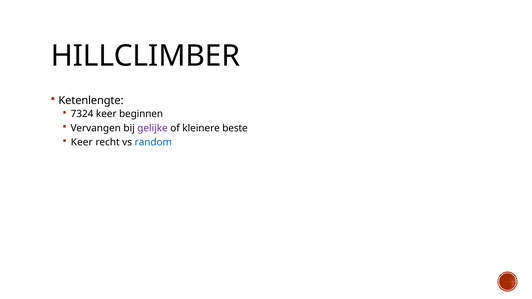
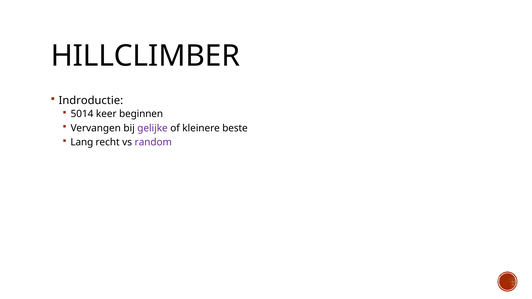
Ketenlengte: Ketenlengte -> Indroductie
7324: 7324 -> 5014
Keer at (82, 142): Keer -> Lang
random colour: blue -> purple
